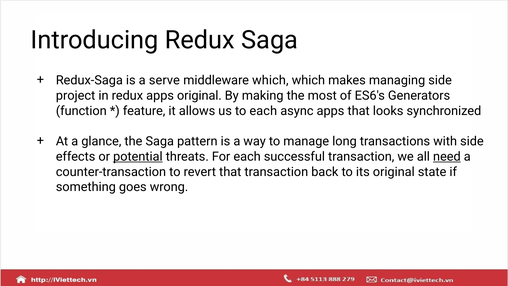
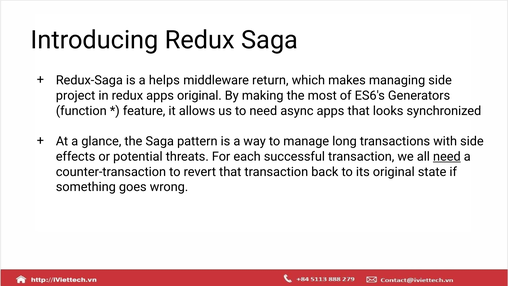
serve: serve -> helps
middleware which: which -> return
to each: each -> need
potential underline: present -> none
